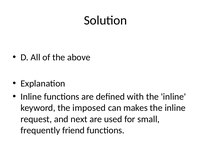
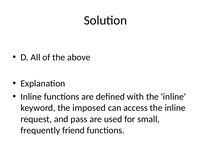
makes: makes -> access
next: next -> pass
